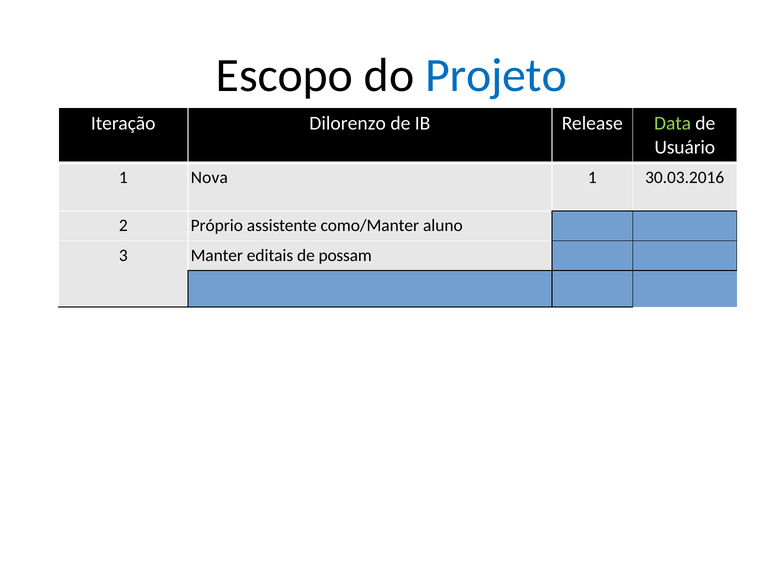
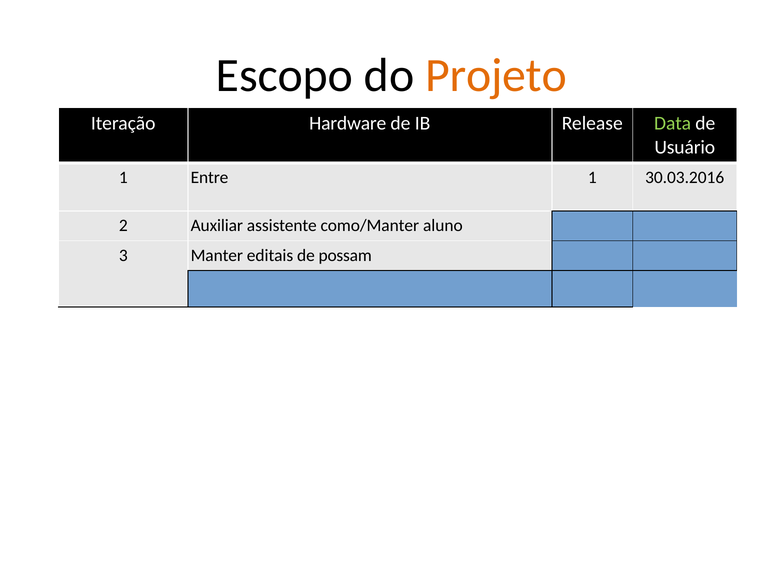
Projeto colour: blue -> orange
Dilorenzo: Dilorenzo -> Hardware
Nova: Nova -> Entre
Próprio: Próprio -> Auxiliar
